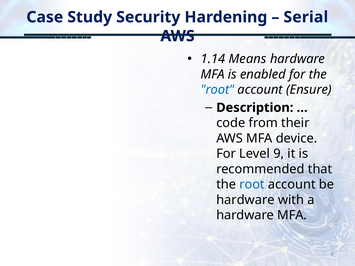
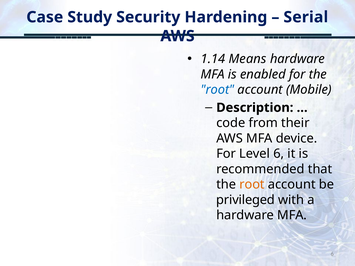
Ensure: Ensure -> Mobile
Level 9: 9 -> 6
root at (252, 185) colour: blue -> orange
hardware at (245, 200): hardware -> privileged
